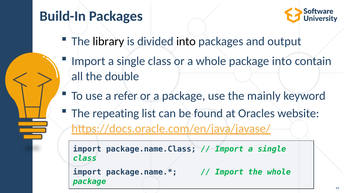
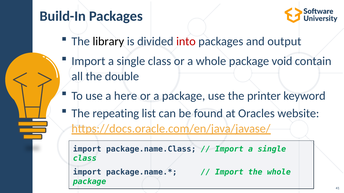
into at (186, 42) colour: black -> red
package into: into -> void
refer: refer -> here
mainly: mainly -> printer
